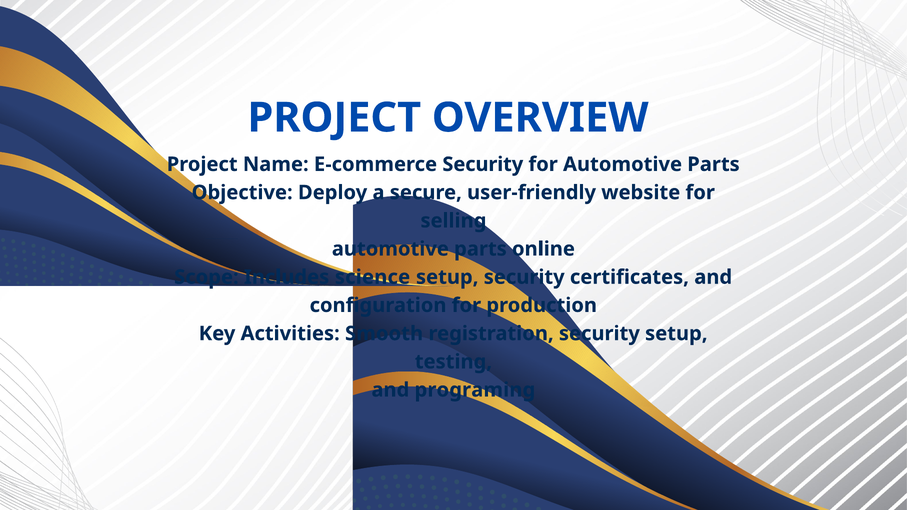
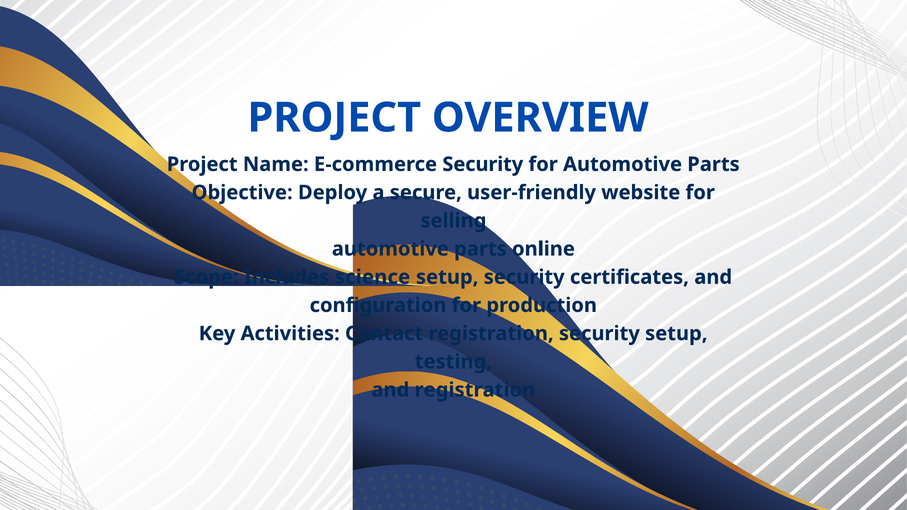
Smooth: Smooth -> Contact
and programing: programing -> registration
